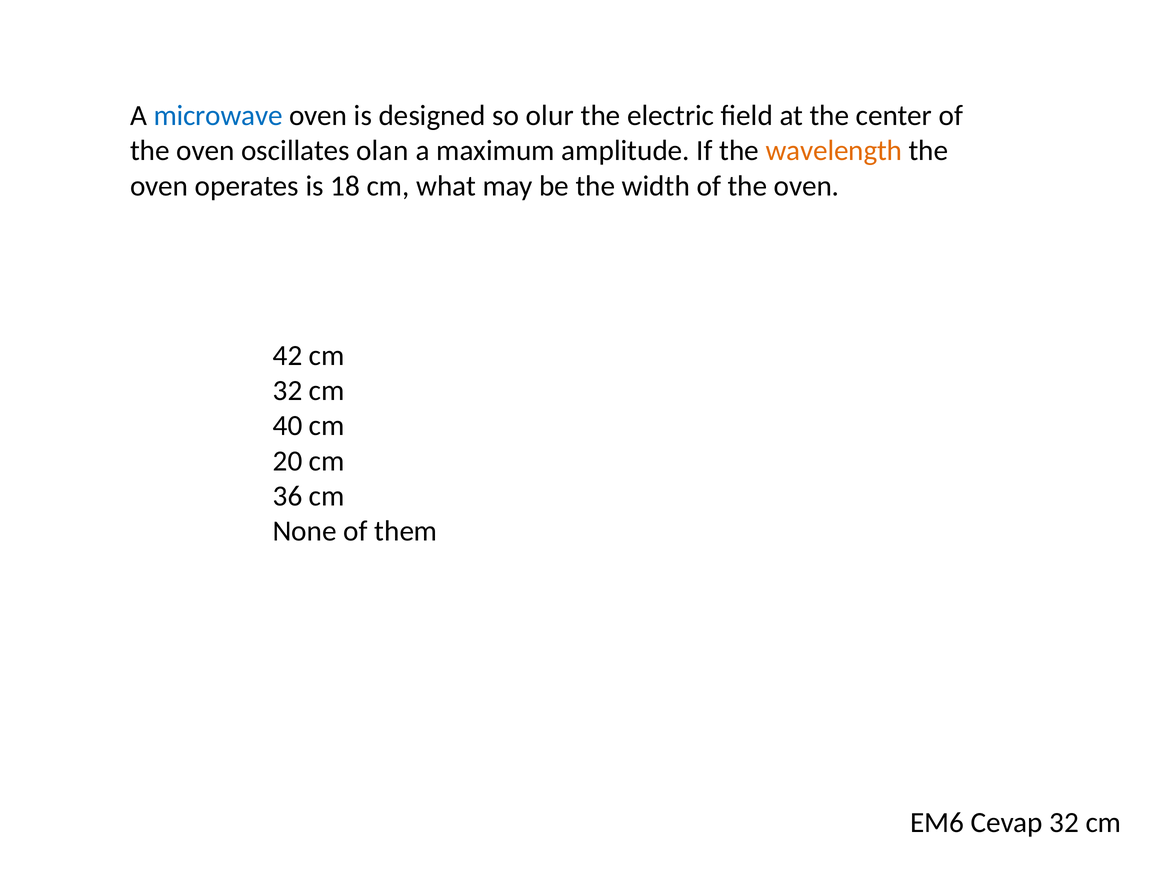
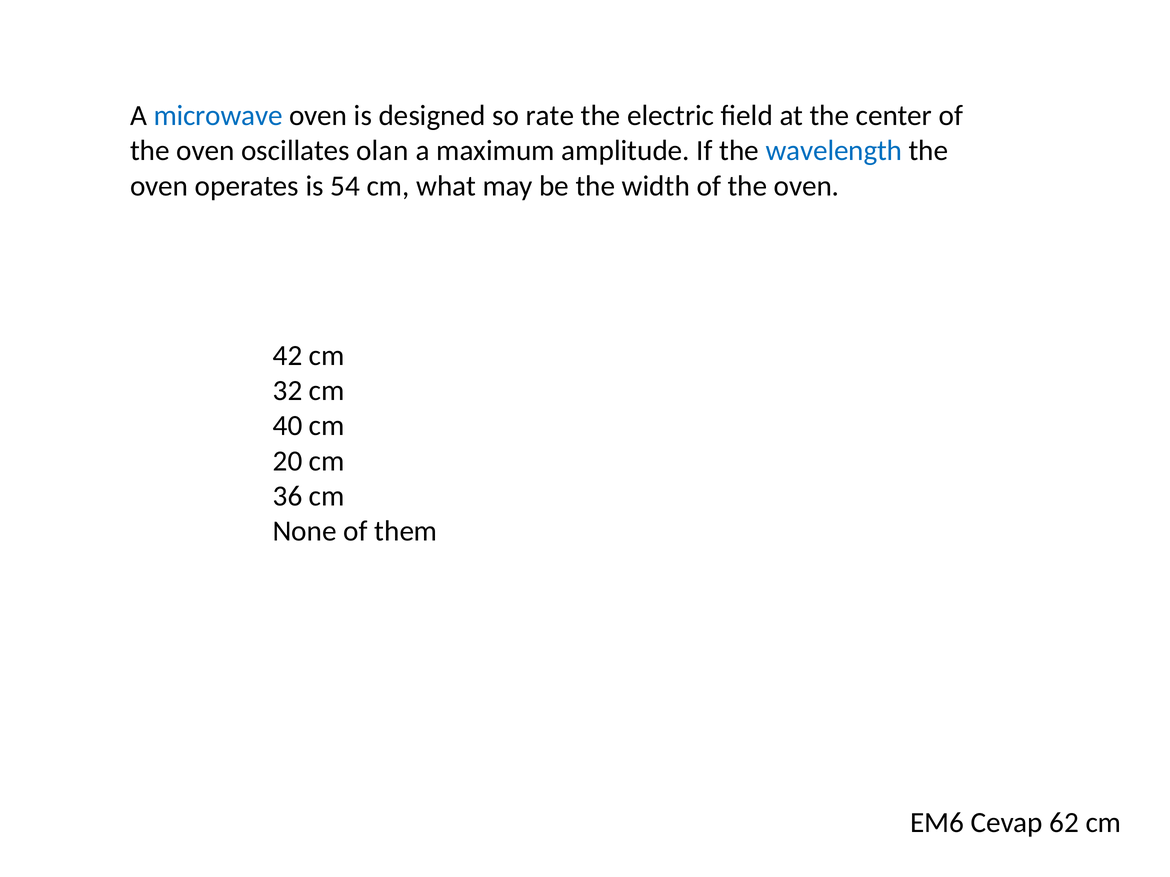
olur: olur -> rate
wavelength colour: orange -> blue
18: 18 -> 54
Cevap 32: 32 -> 62
